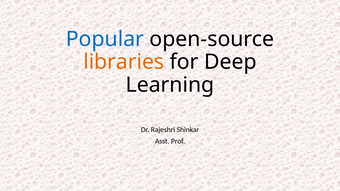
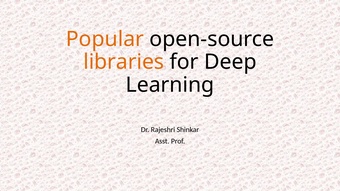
Popular colour: blue -> orange
